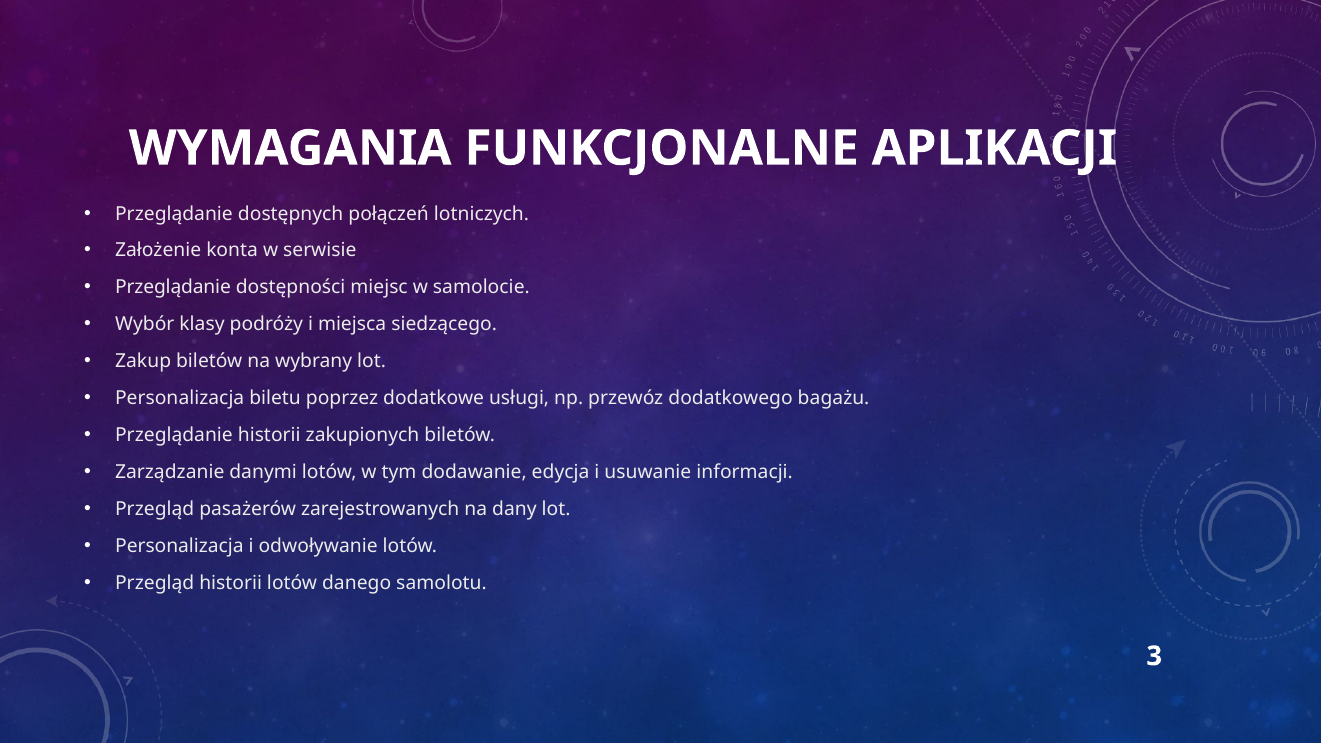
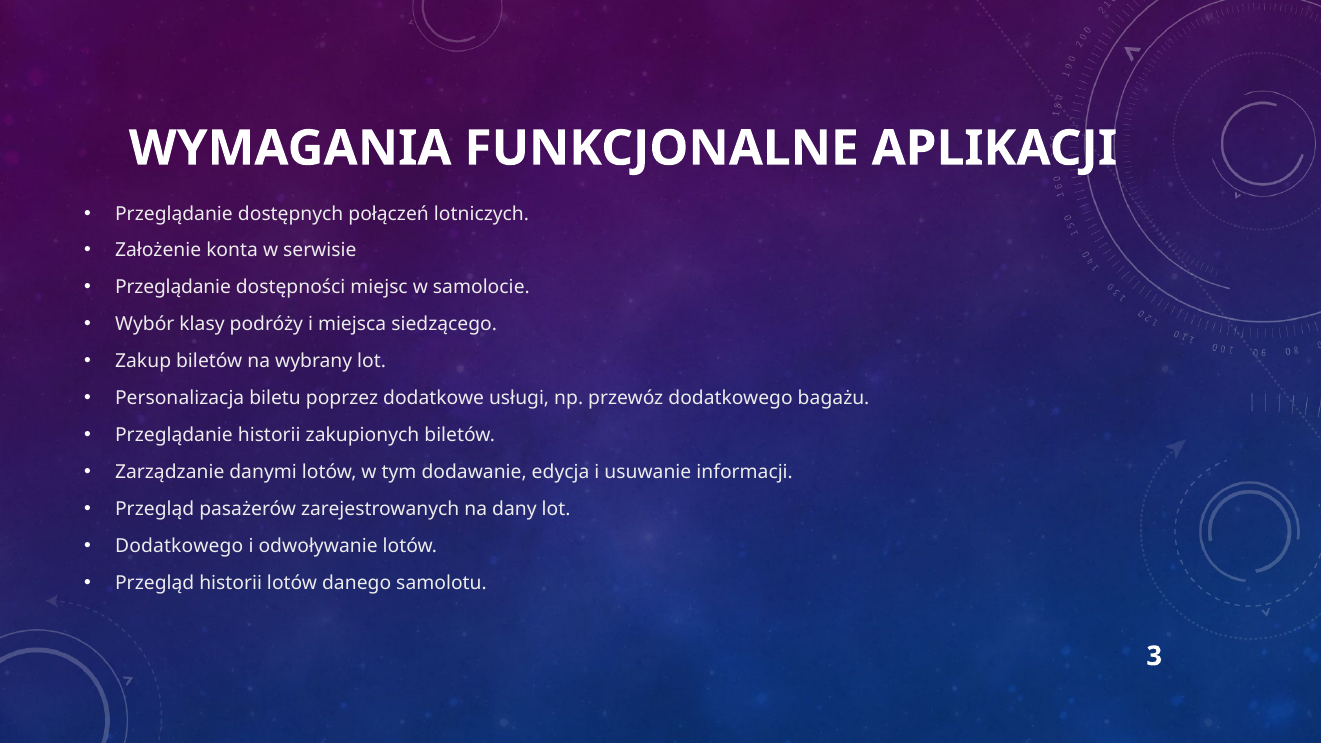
Personalizacja at (179, 546): Personalizacja -> Dodatkowego
